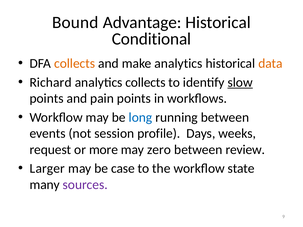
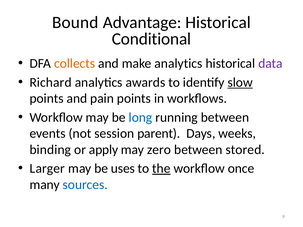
data colour: orange -> purple
analytics collects: collects -> awards
profile: profile -> parent
request: request -> binding
more: more -> apply
review: review -> stored
case: case -> uses
the underline: none -> present
state: state -> once
sources colour: purple -> blue
